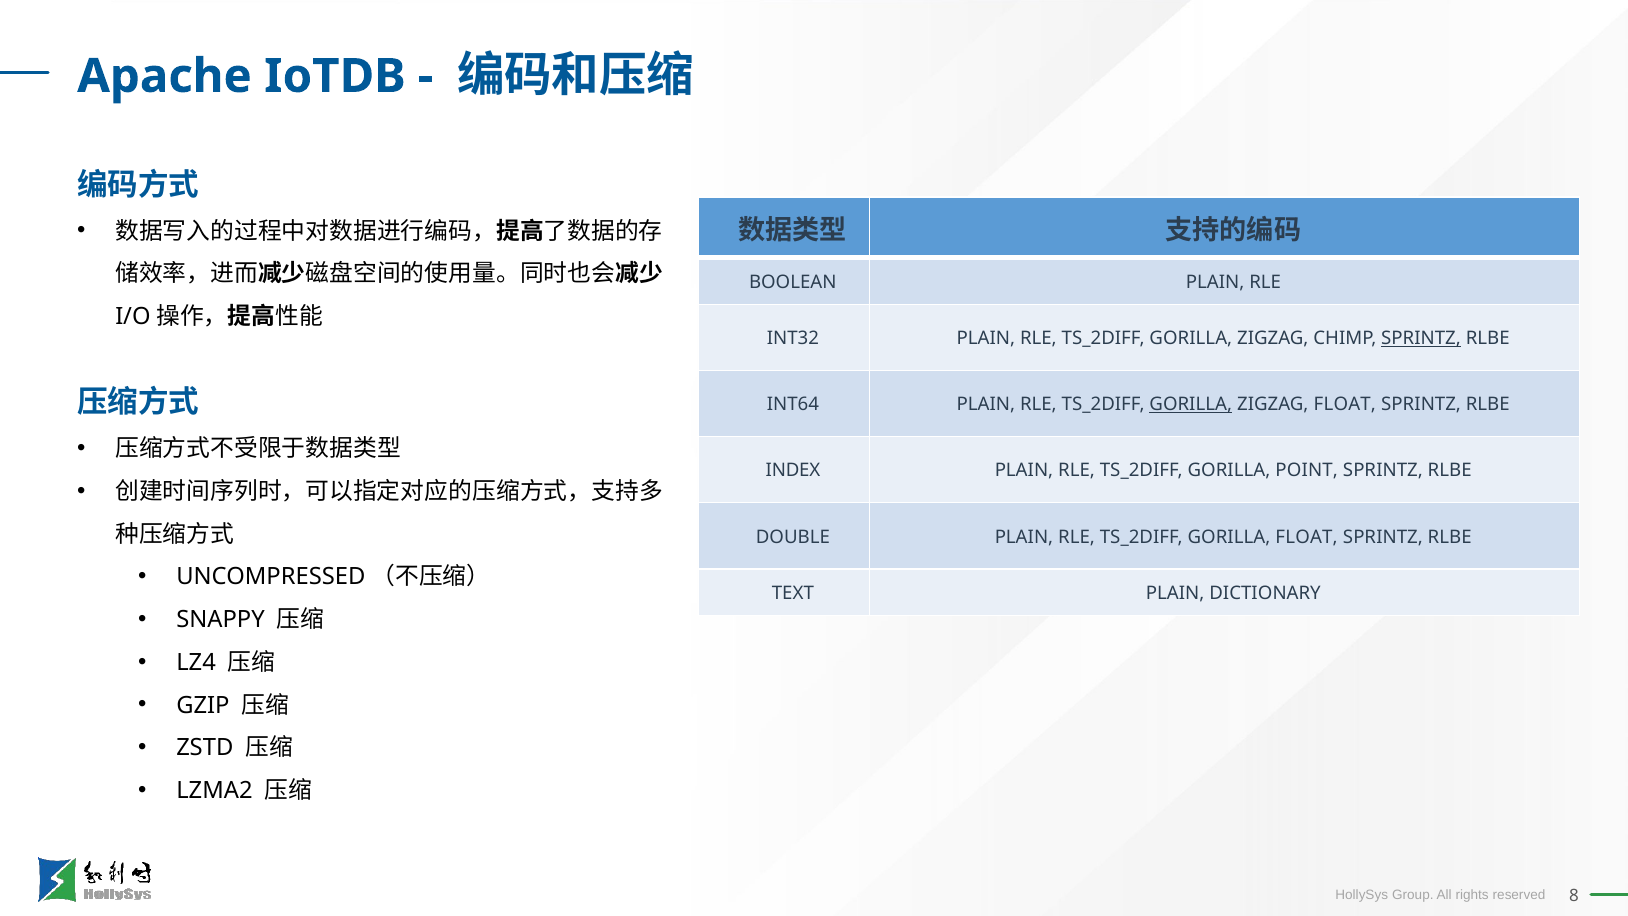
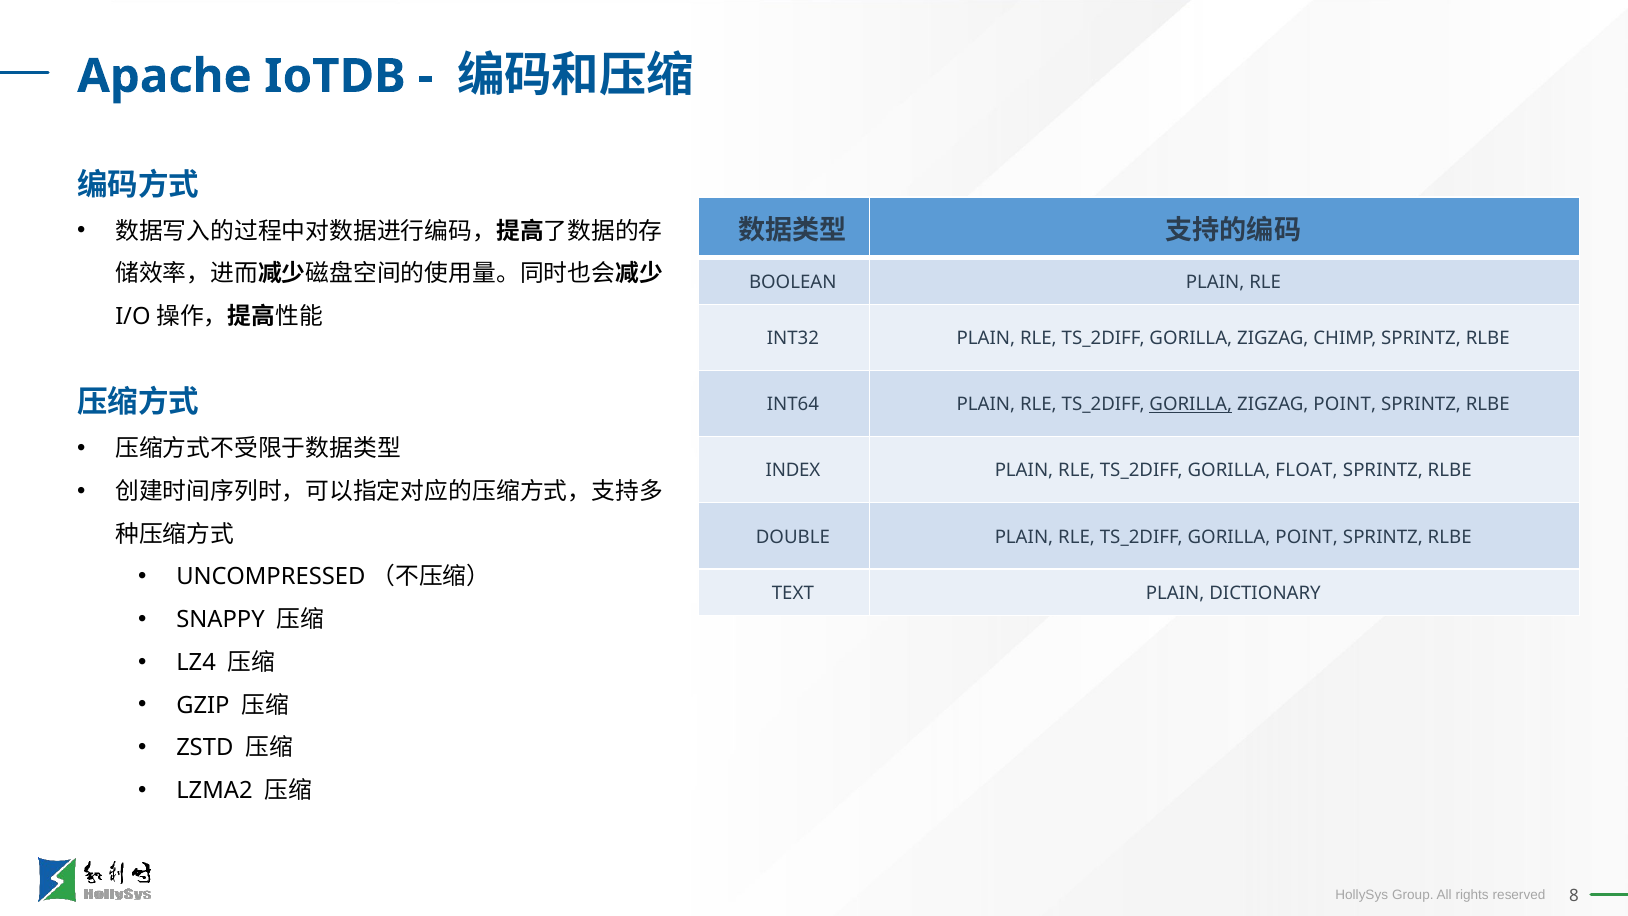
SPRINTZ at (1421, 338) underline: present -> none
ZIGZAG FLOAT: FLOAT -> POINT
POINT: POINT -> FLOAT
GORILLA FLOAT: FLOAT -> POINT
